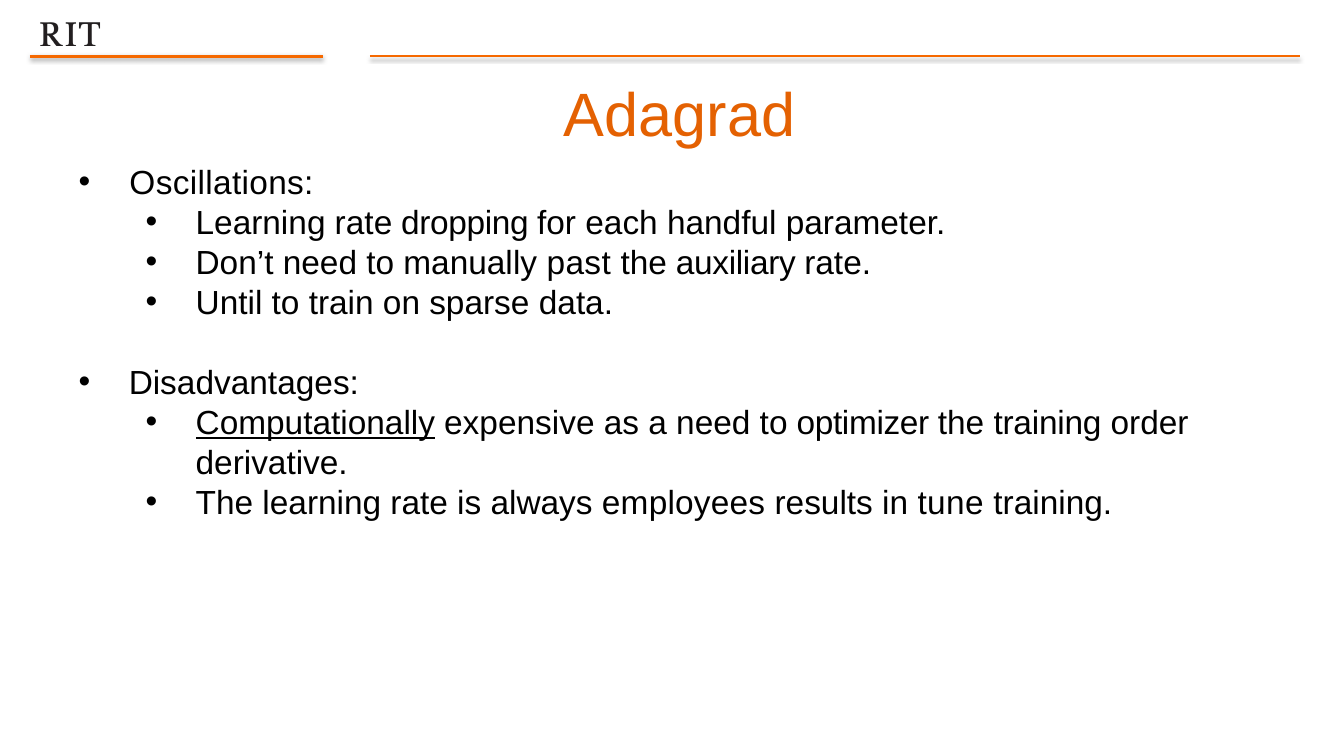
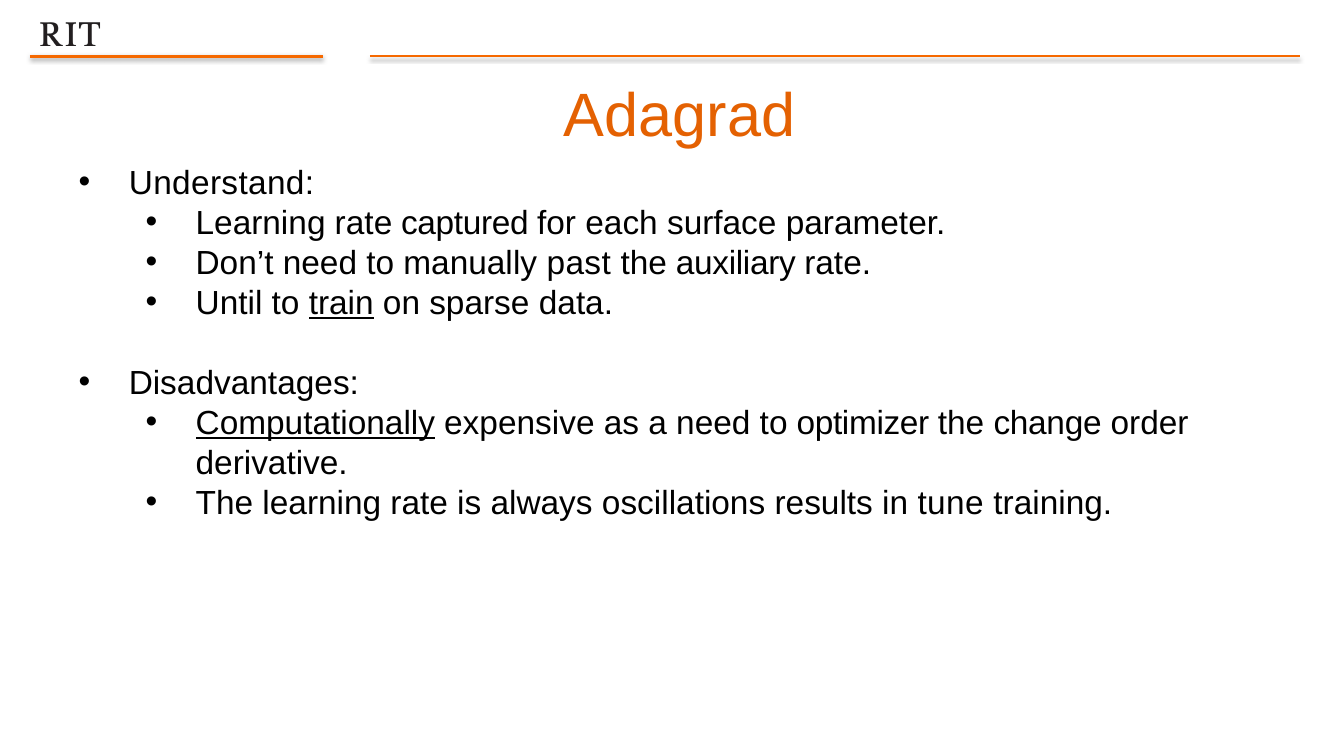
Oscillations: Oscillations -> Understand
dropping: dropping -> captured
handful: handful -> surface
train underline: none -> present
the training: training -> change
employees: employees -> oscillations
